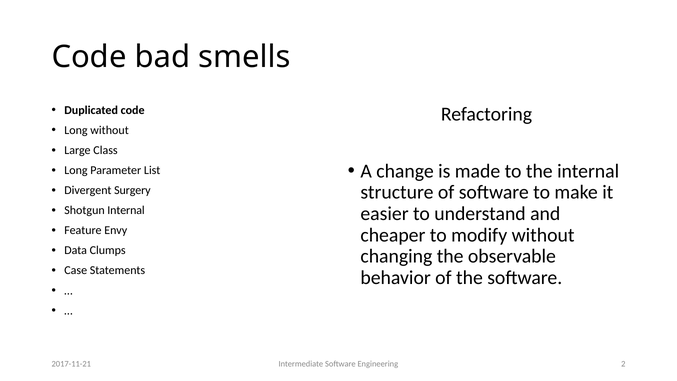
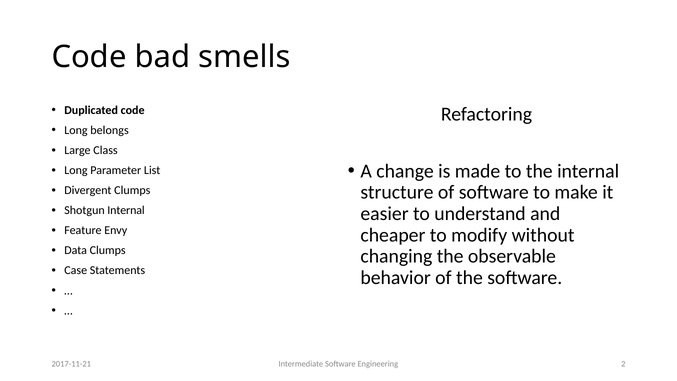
Long without: without -> belongs
Divergent Surgery: Surgery -> Clumps
